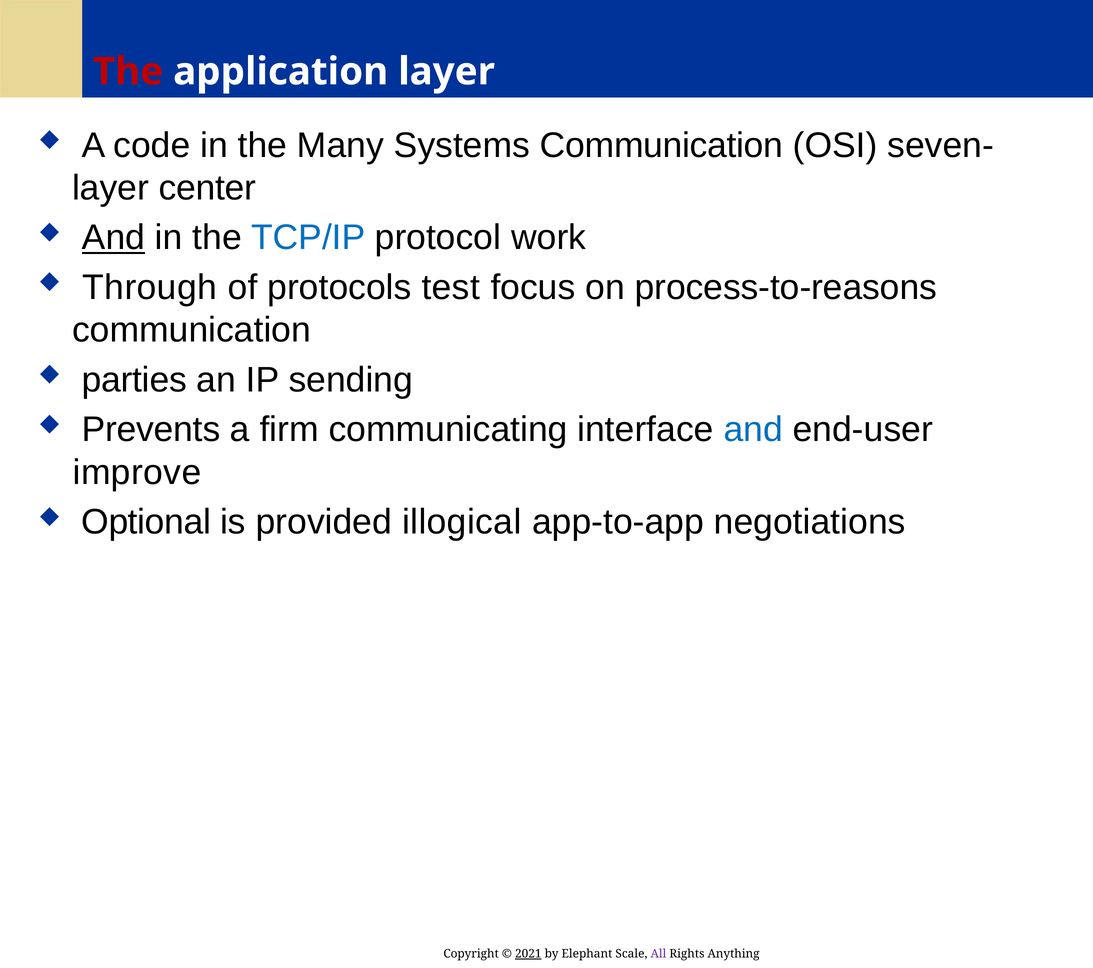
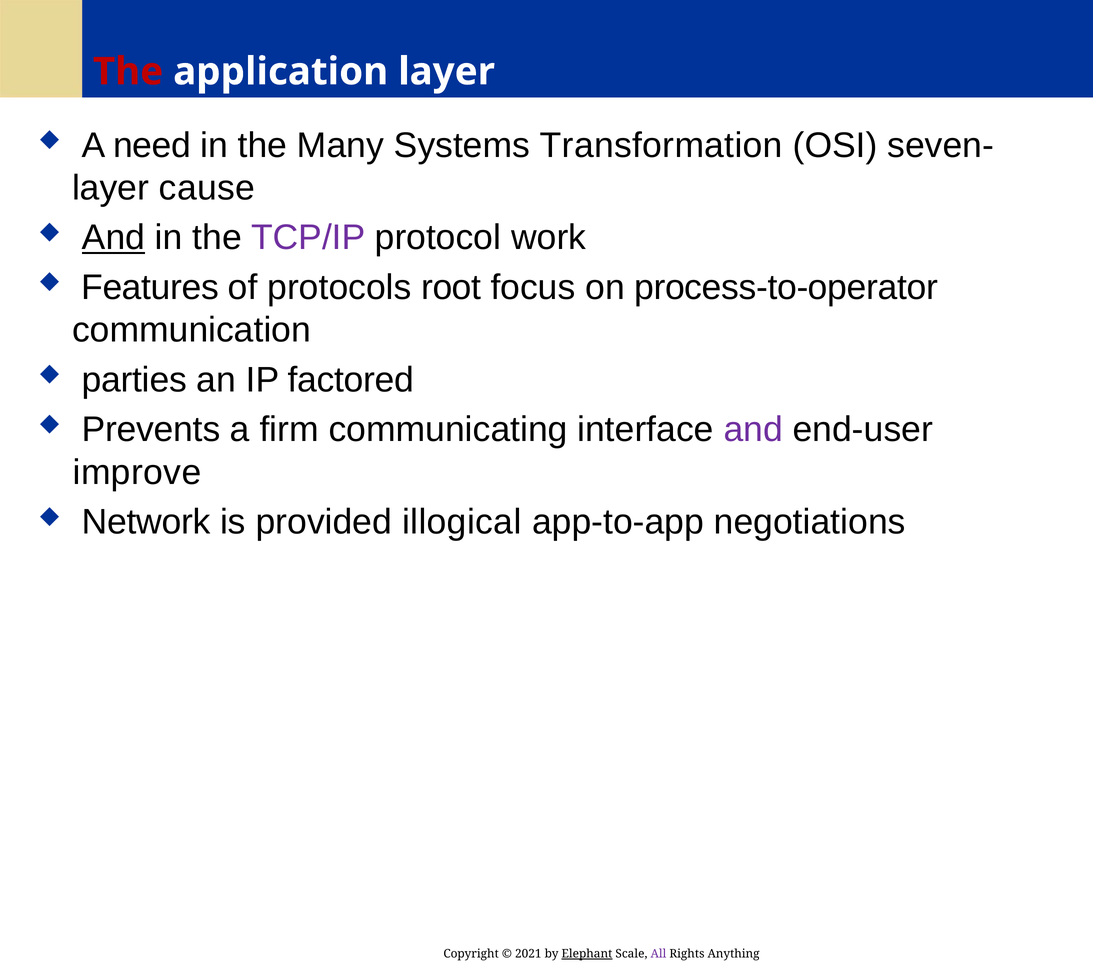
code: code -> need
Systems Communication: Communication -> Transformation
center: center -> cause
TCP/IP colour: blue -> purple
Through: Through -> Features
test: test -> root
process-to-reasons: process-to-reasons -> process-to-operator
sending: sending -> factored
and at (753, 430) colour: blue -> purple
Optional: Optional -> Network
2021 underline: present -> none
Elephant underline: none -> present
